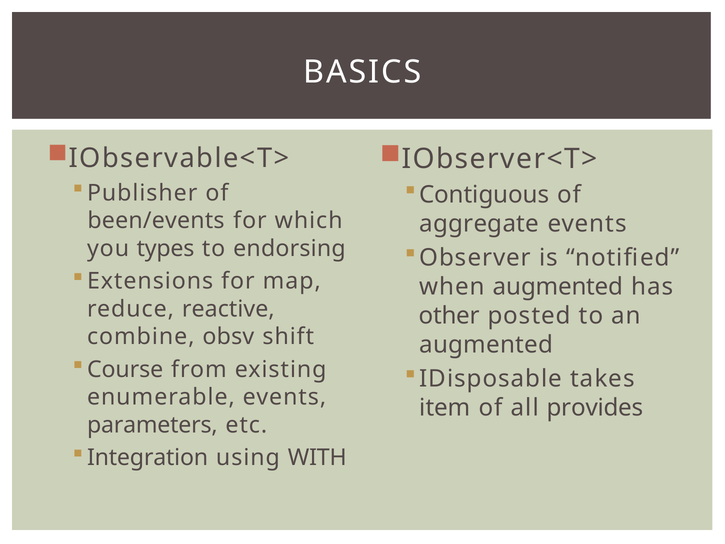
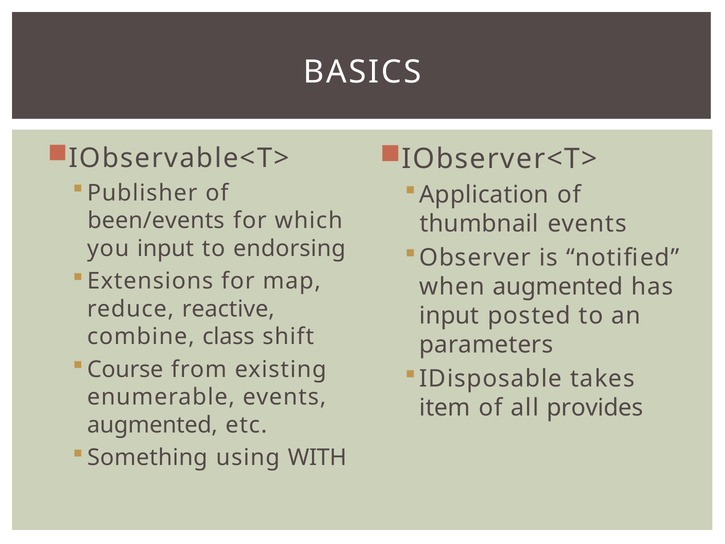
Contiguous: Contiguous -> Application
aggregate: aggregate -> thumbnail
you types: types -> input
other at (449, 316): other -> input
obsv: obsv -> class
augmented at (486, 345): augmented -> parameters
parameters at (152, 425): parameters -> augmented
Integration: Integration -> Something
